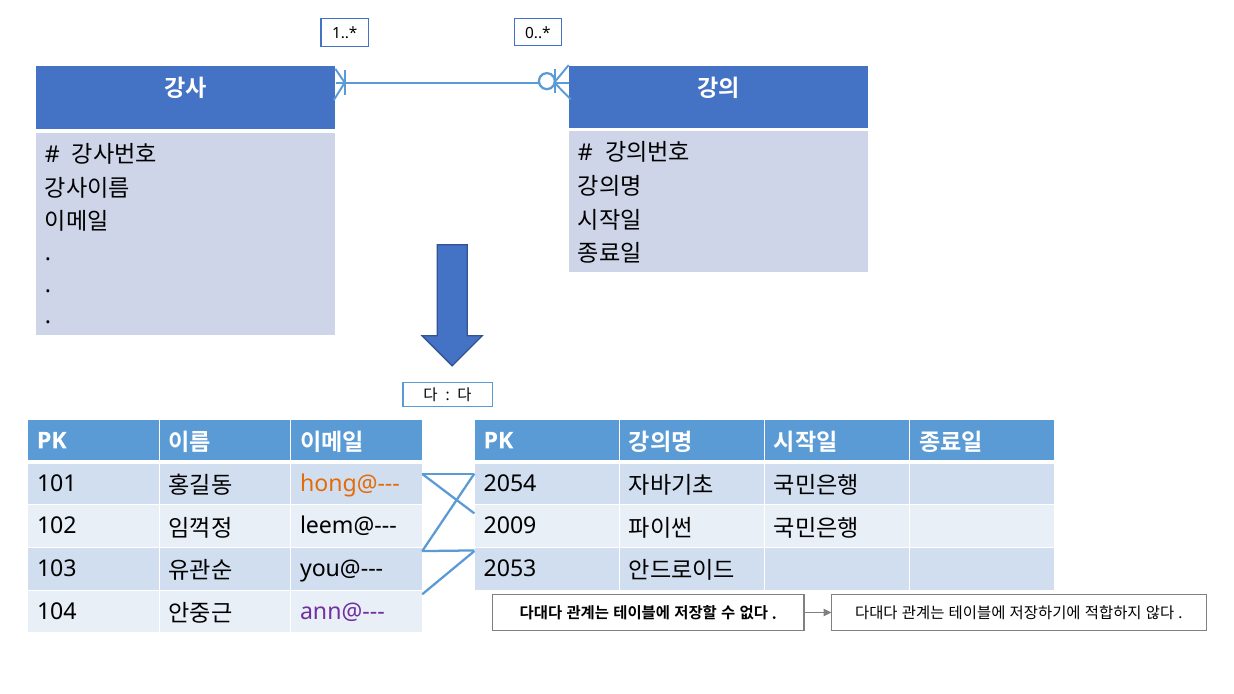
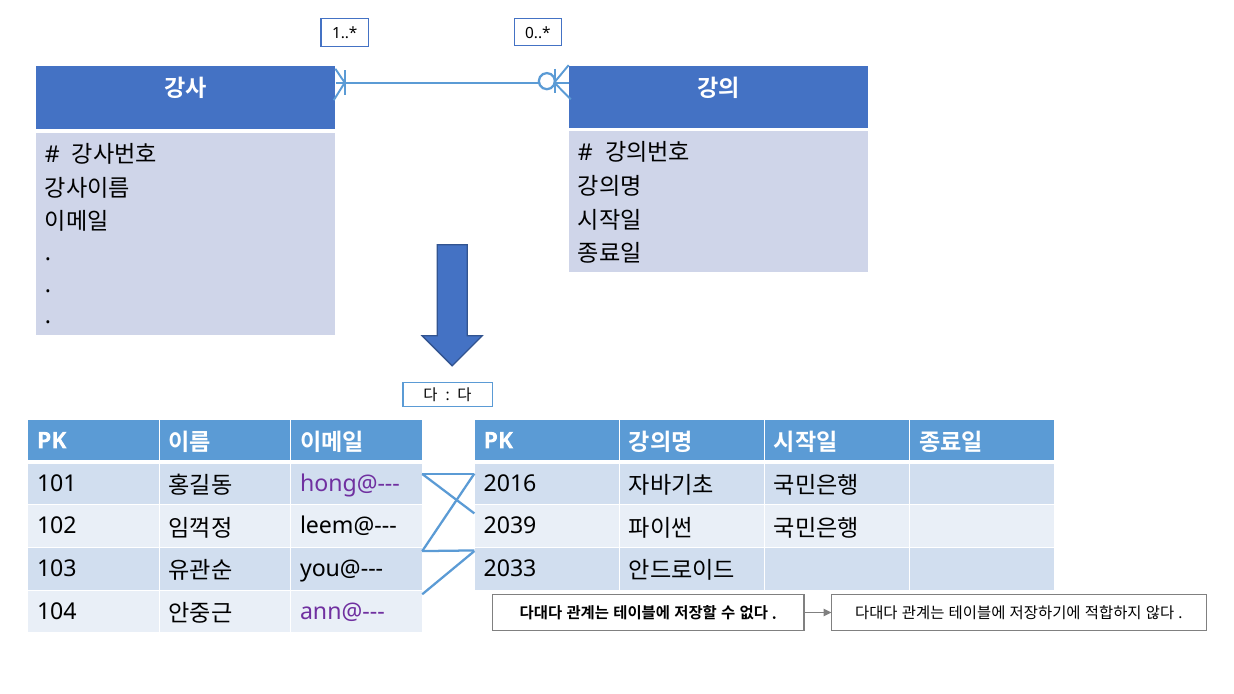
hong@--- colour: orange -> purple
2054: 2054 -> 2016
2009: 2009 -> 2039
2053: 2053 -> 2033
